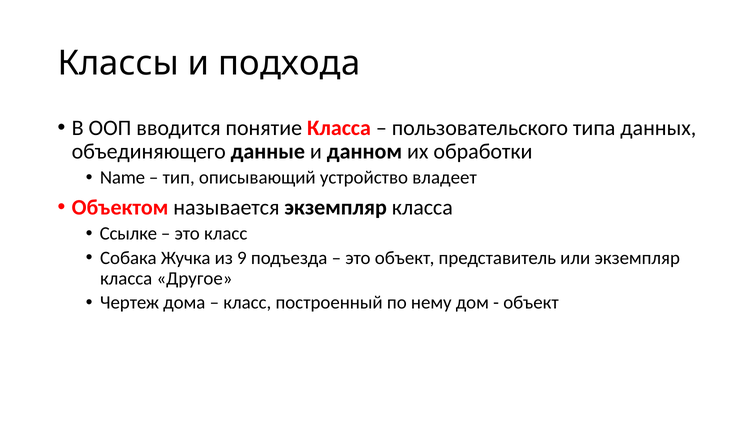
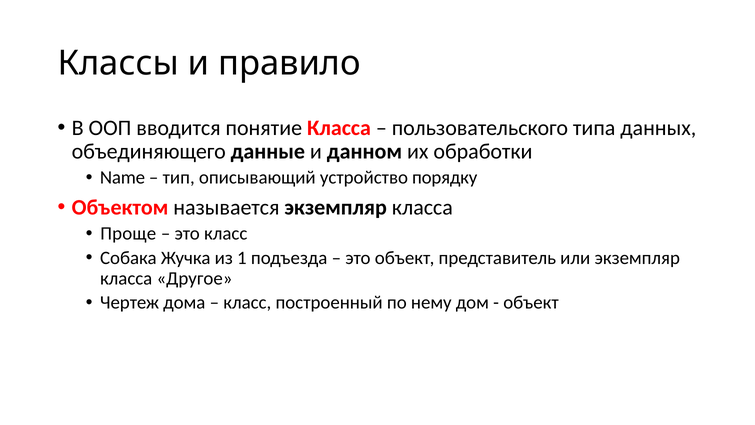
подхода: подхода -> правило
владеет: владеет -> порядку
Ссылке: Ссылке -> Проще
9: 9 -> 1
